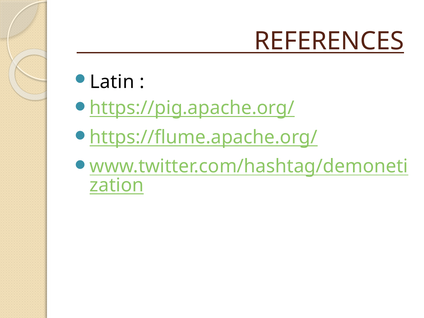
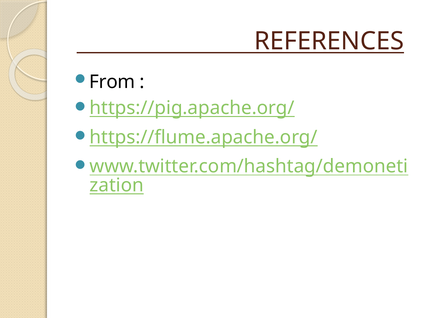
Latin: Latin -> From
